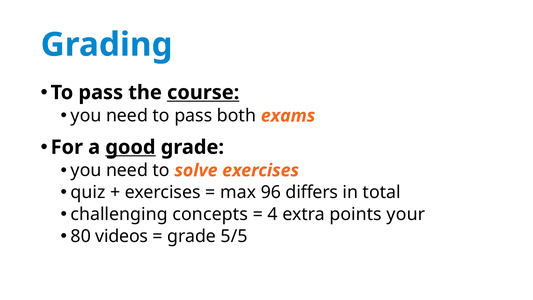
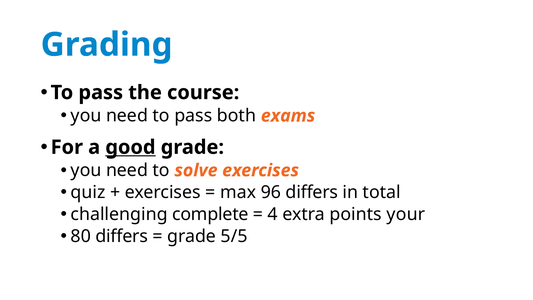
course underline: present -> none
concepts: concepts -> complete
80 videos: videos -> differs
